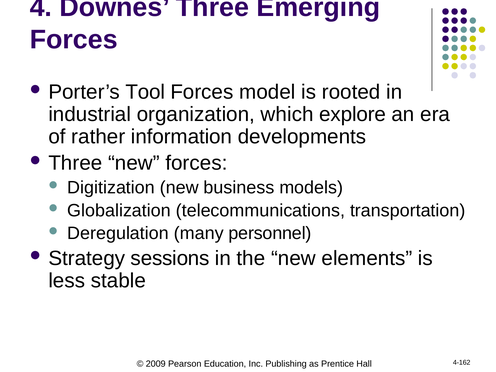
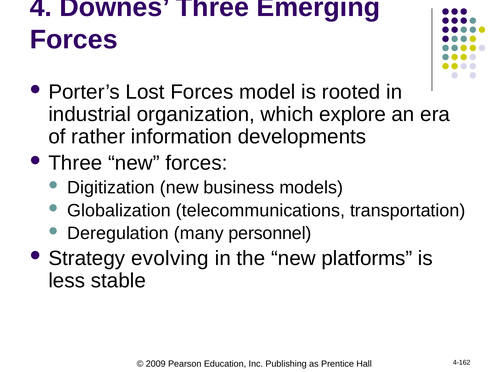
Tool: Tool -> Lost
sessions: sessions -> evolving
elements: elements -> platforms
